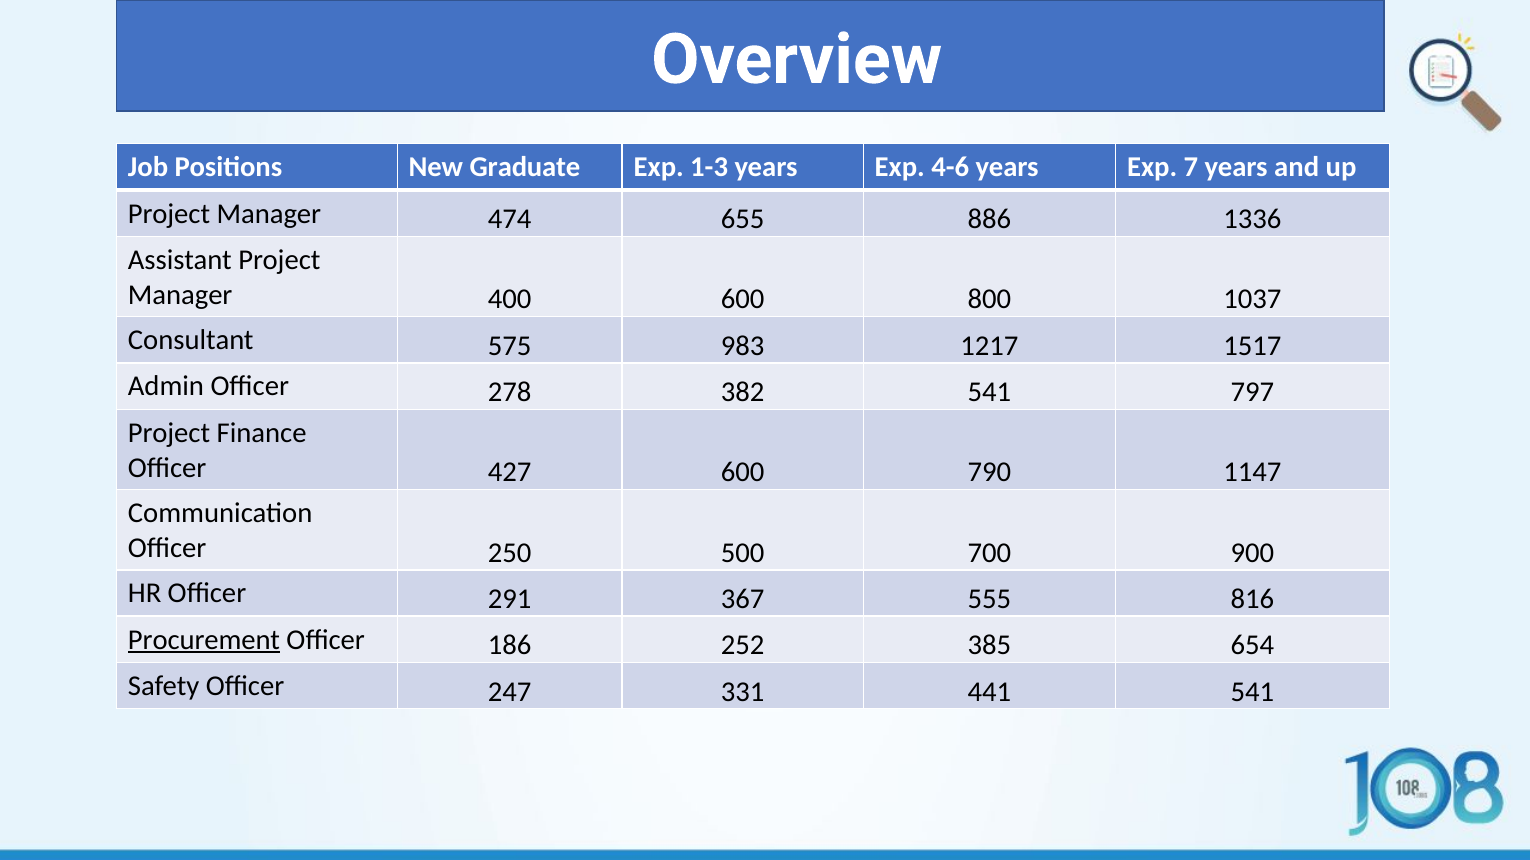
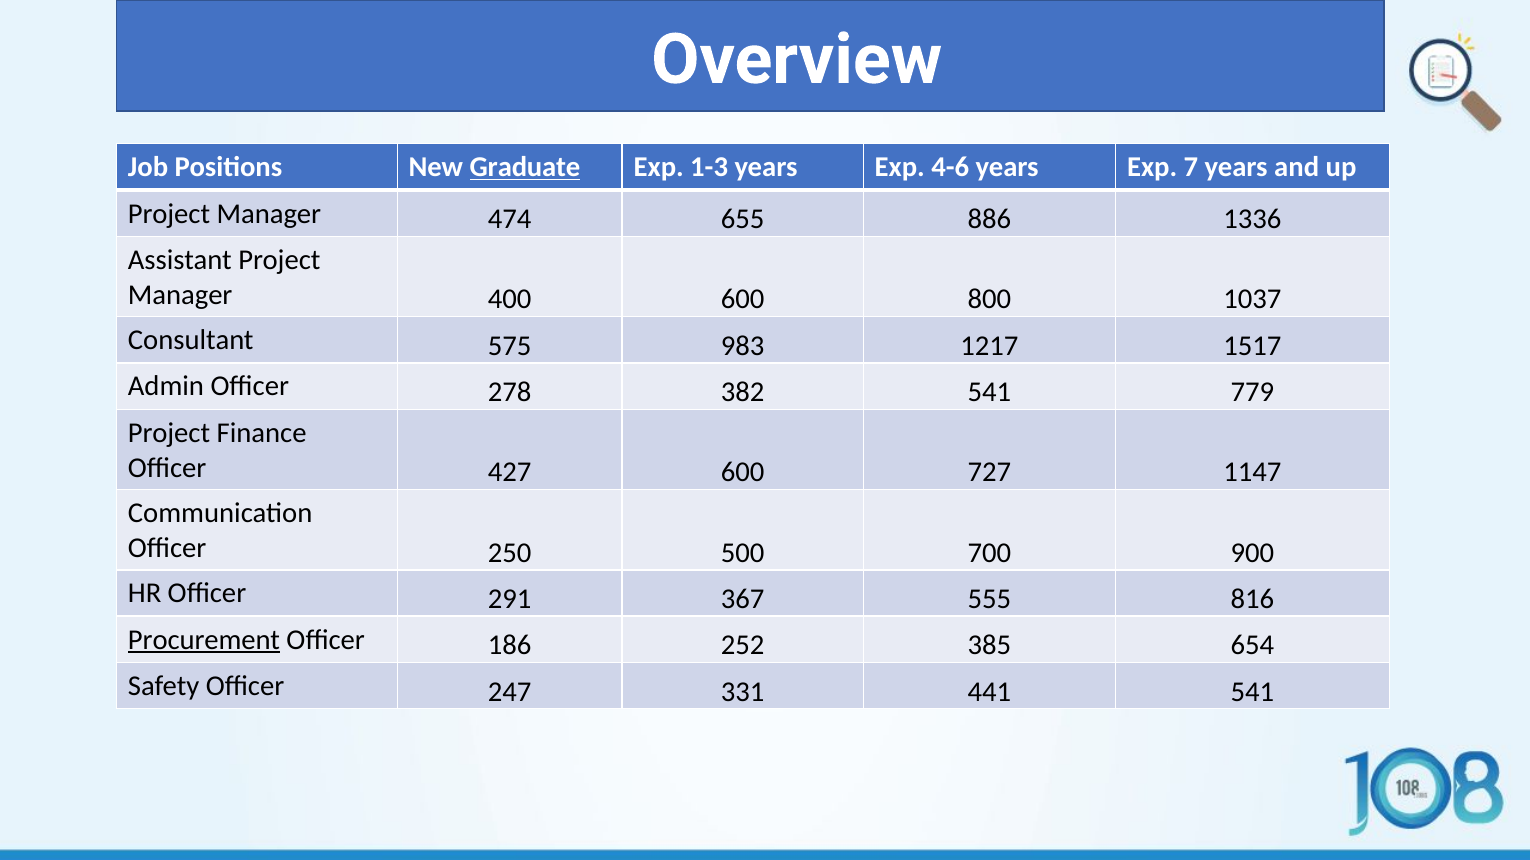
Graduate underline: none -> present
797: 797 -> 779
790: 790 -> 727
